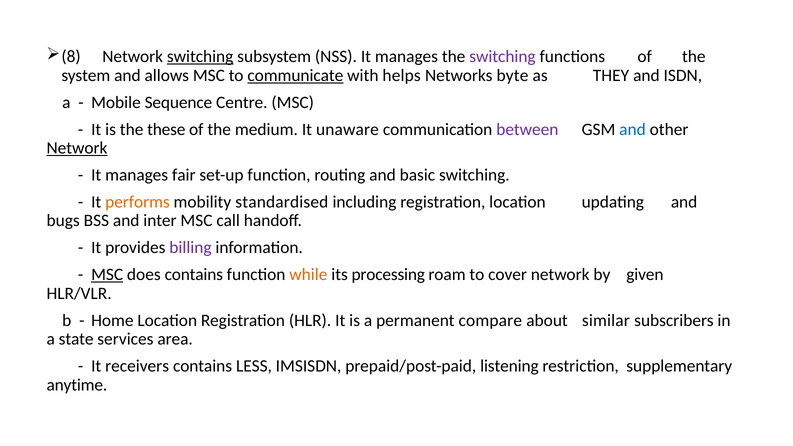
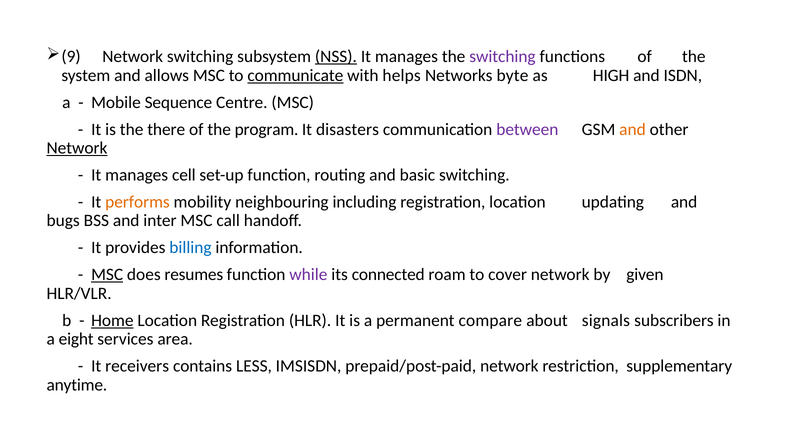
8: 8 -> 9
switching at (200, 57) underline: present -> none
NSS underline: none -> present
THEY: THEY -> HIGH
these: these -> there
medium: medium -> program
unaware: unaware -> disasters
and at (632, 129) colour: blue -> orange
fair: fair -> cell
standardised: standardised -> neighbouring
billing colour: purple -> blue
does contains: contains -> resumes
while colour: orange -> purple
processing: processing -> connected
Home underline: none -> present
similar: similar -> signals
state: state -> eight
prepaid/post-paid listening: listening -> network
